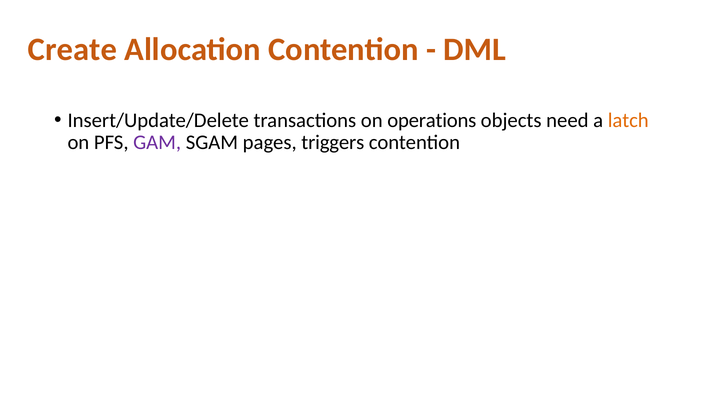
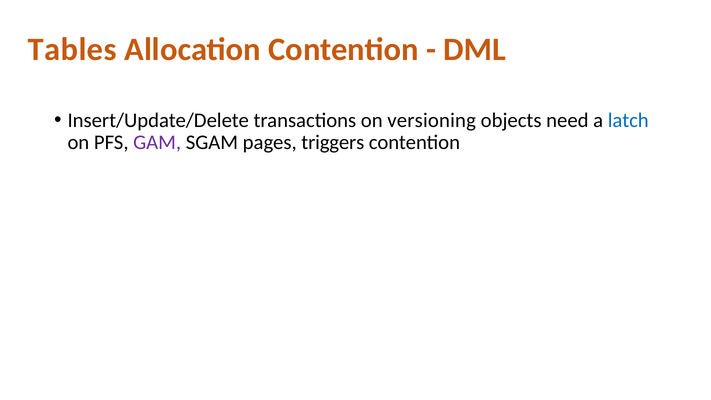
Create: Create -> Tables
operations: operations -> versioning
latch colour: orange -> blue
